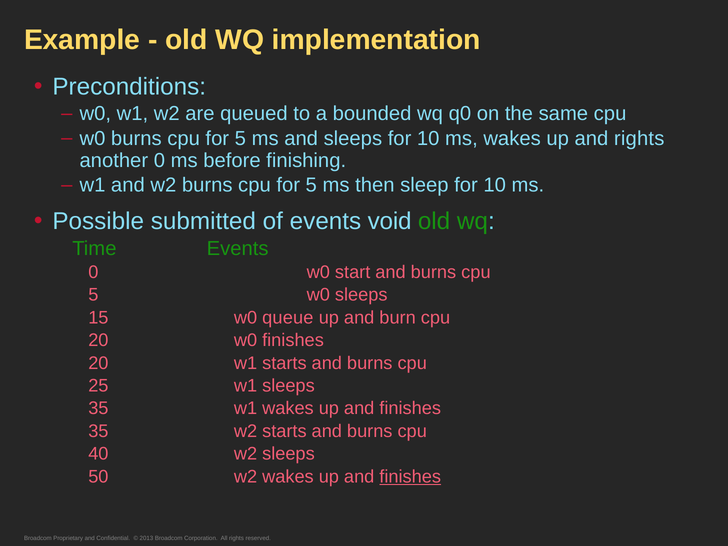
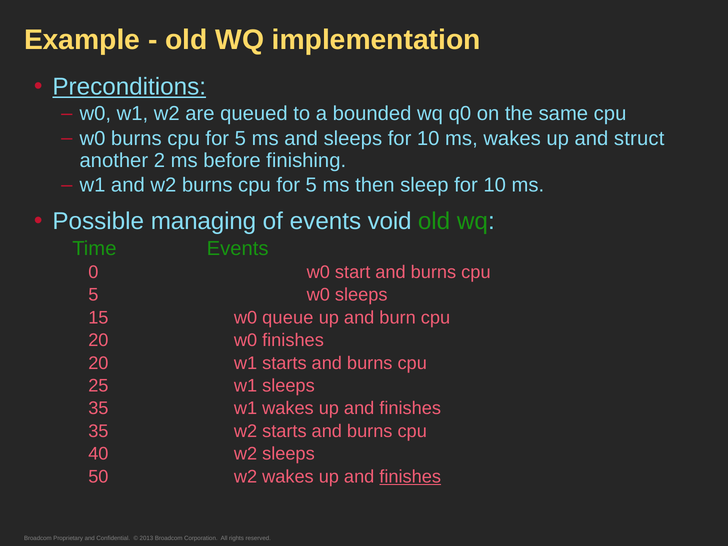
Preconditions underline: none -> present
and rights: rights -> struct
another 0: 0 -> 2
submitted: submitted -> managing
